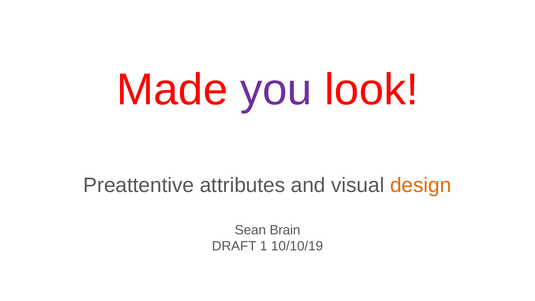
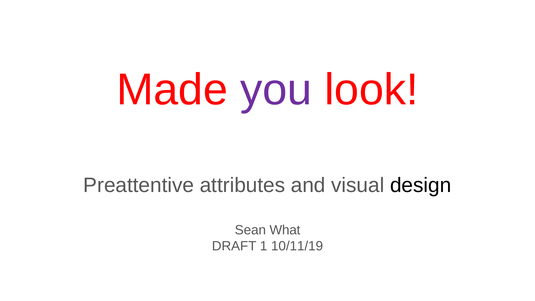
design colour: orange -> black
Brain: Brain -> What
10/10/19: 10/10/19 -> 10/11/19
